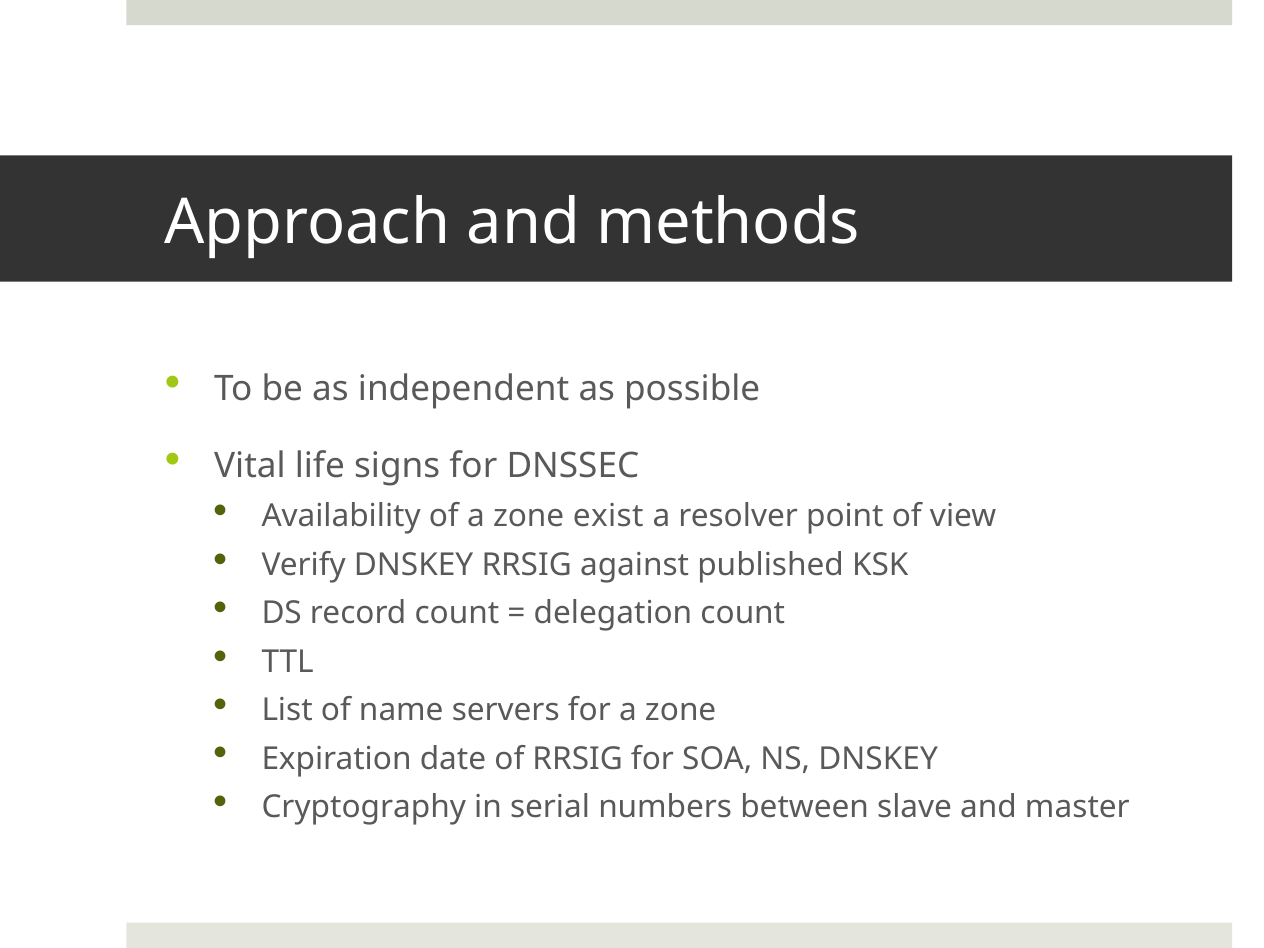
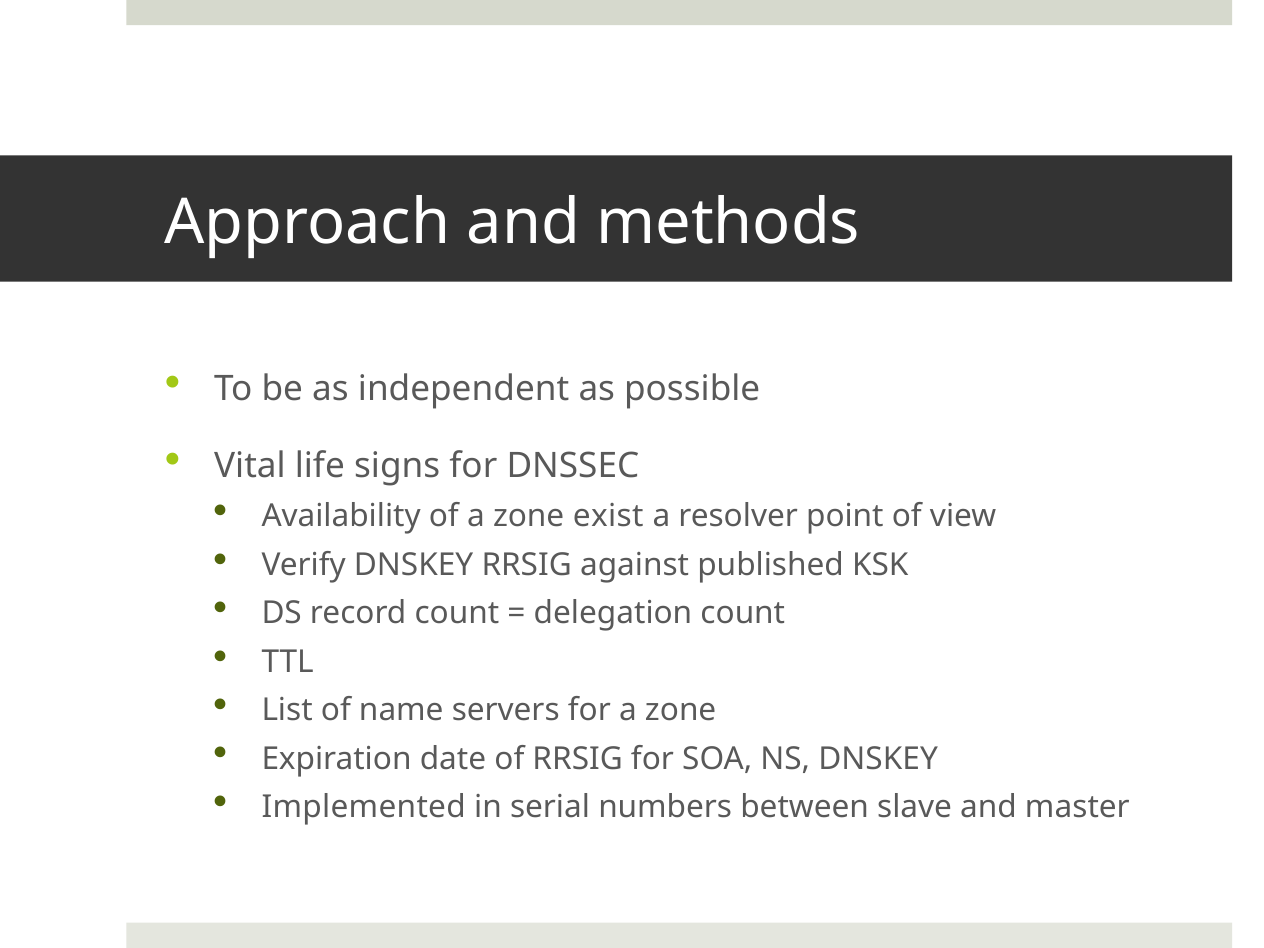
Cryptography: Cryptography -> Implemented
